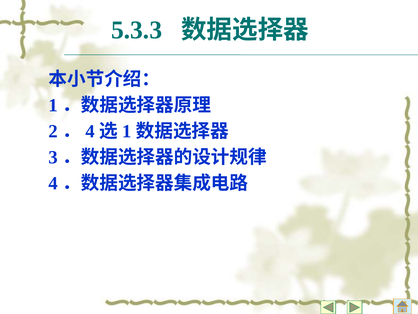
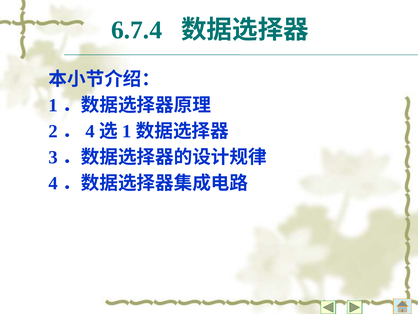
5.3.3: 5.3.3 -> 6.7.4
